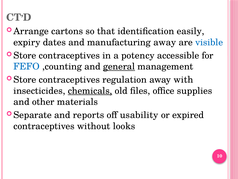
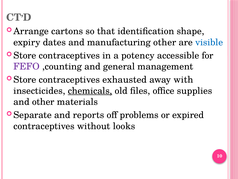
easily: easily -> shape
manufacturing away: away -> other
FEFO colour: blue -> purple
general underline: present -> none
regulation: regulation -> exhausted
usability: usability -> problems
